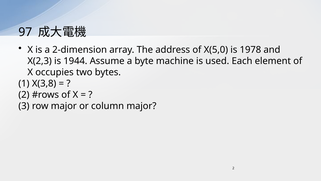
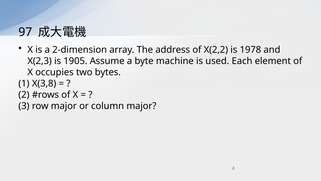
X(5,0: X(5,0 -> X(2,2
1944: 1944 -> 1905
